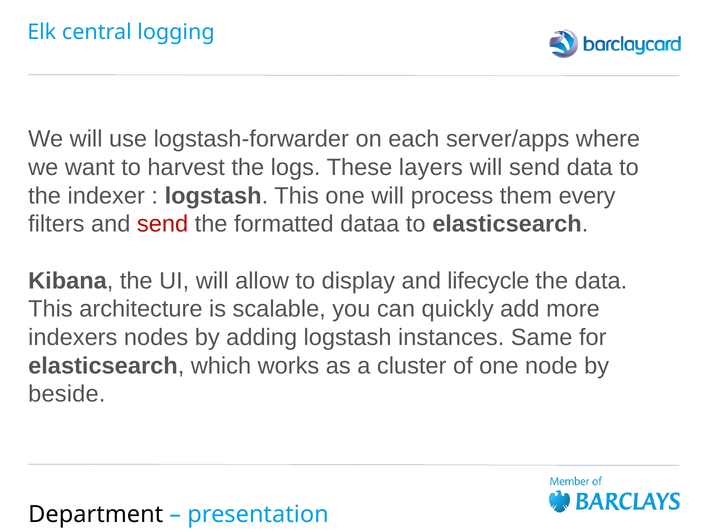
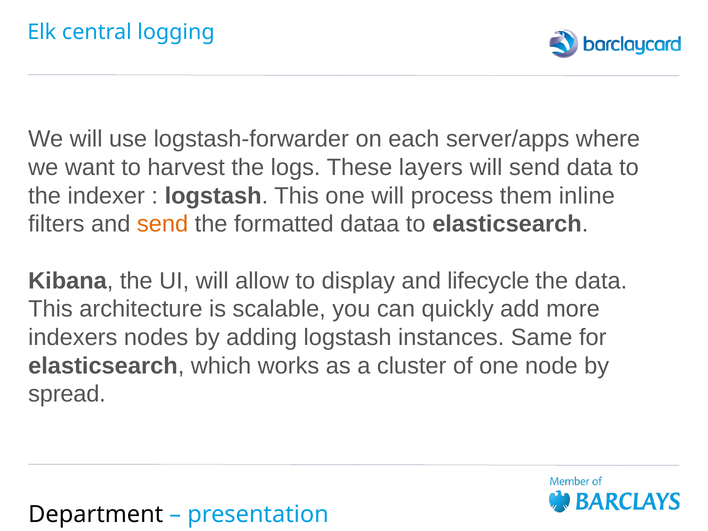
every: every -> inline
send at (163, 224) colour: red -> orange
beside: beside -> spread
